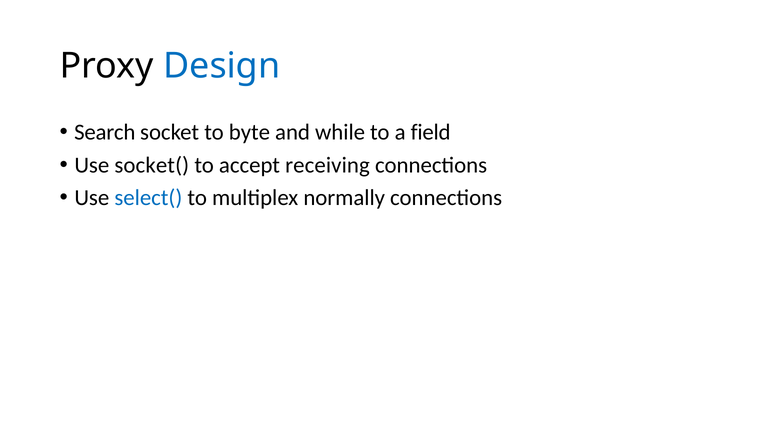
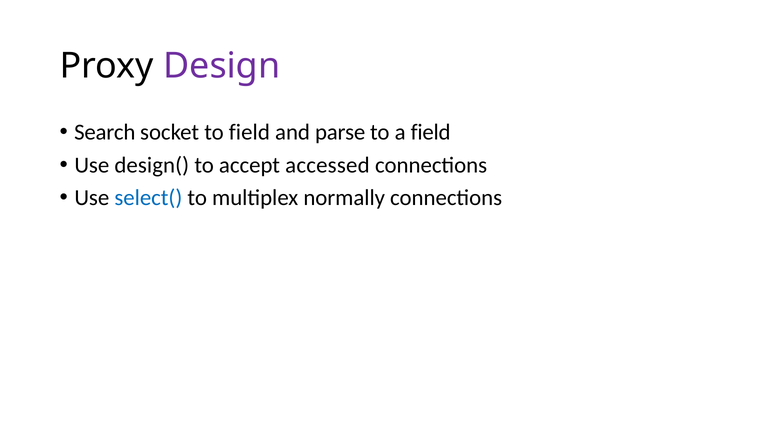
Design colour: blue -> purple
to byte: byte -> field
while: while -> parse
socket(: socket( -> design(
receiving: receiving -> accessed
